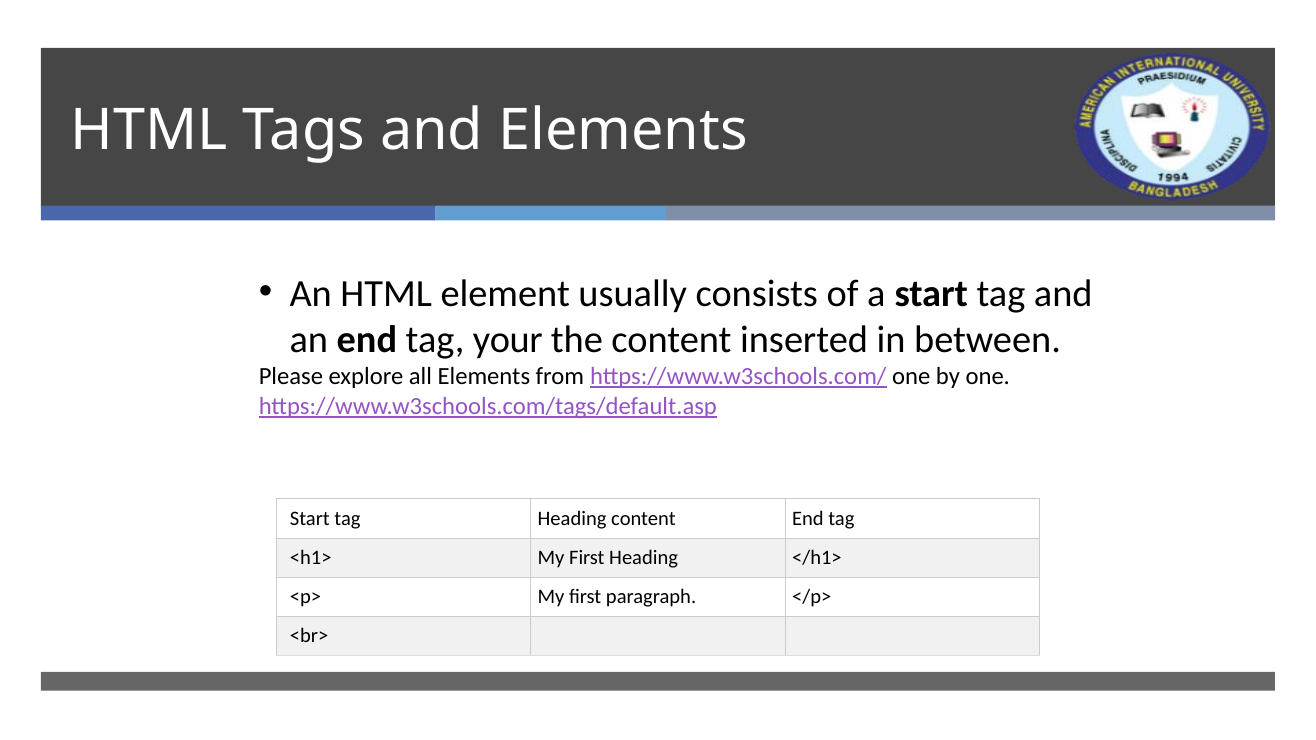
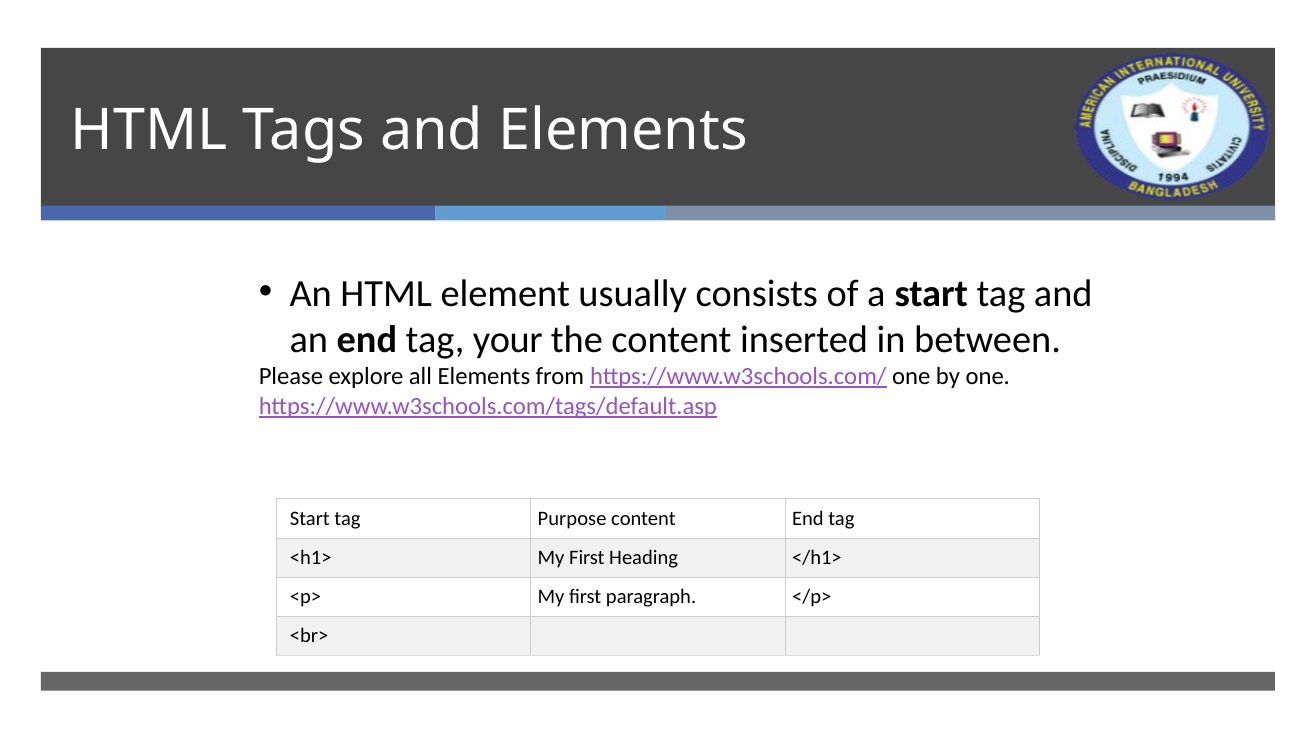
tag Heading: Heading -> Purpose
